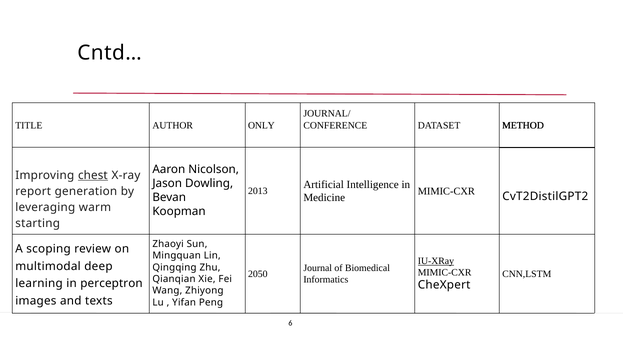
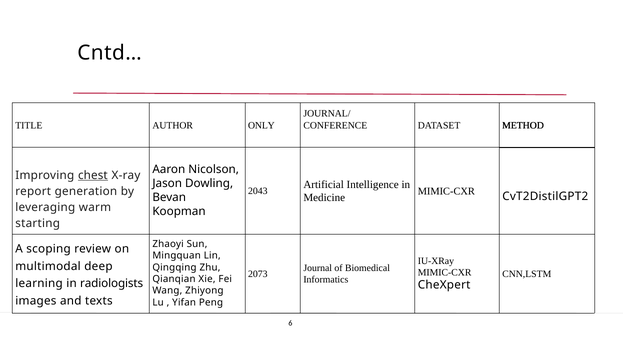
2013: 2013 -> 2043
IU-XRay underline: present -> none
2050: 2050 -> 2073
perceptron: perceptron -> radiologists
